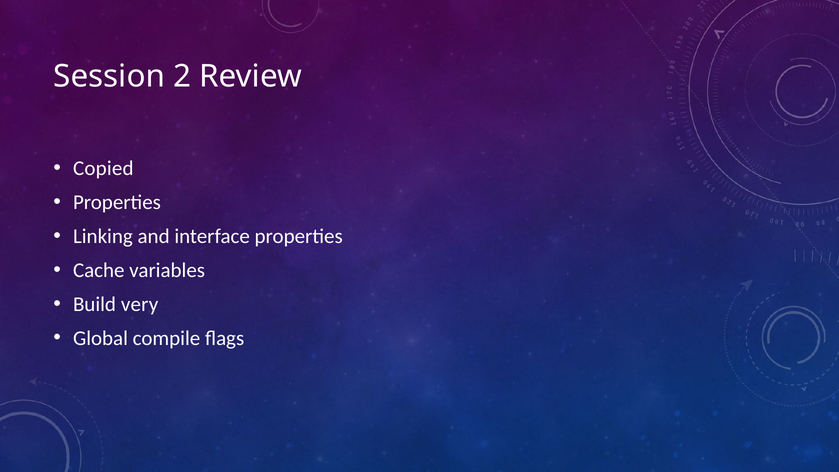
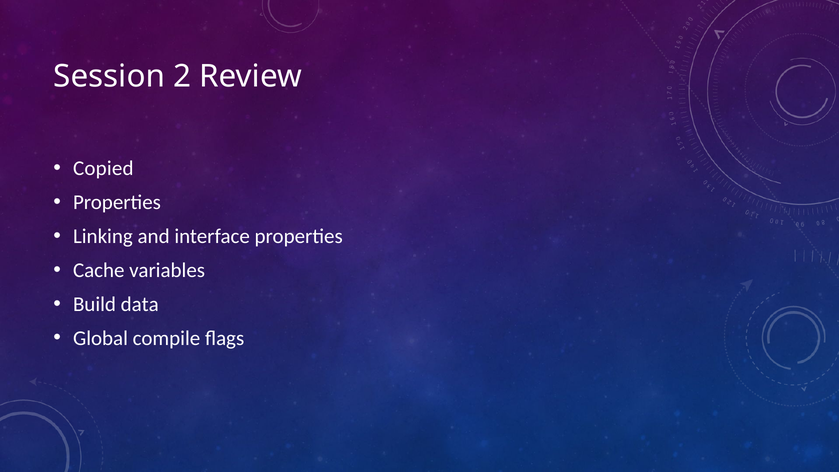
very: very -> data
